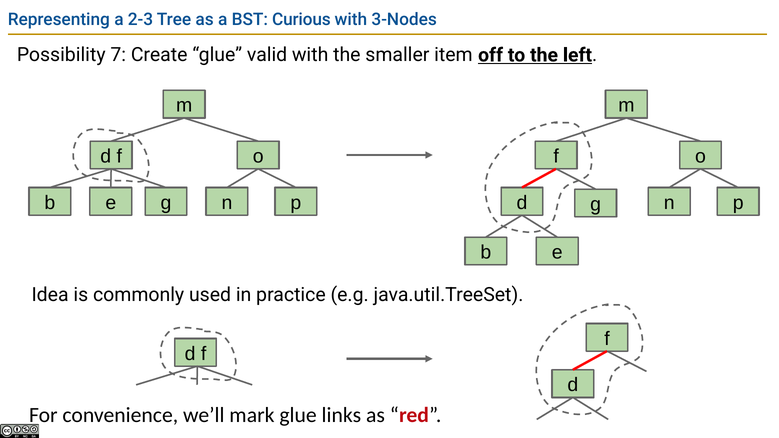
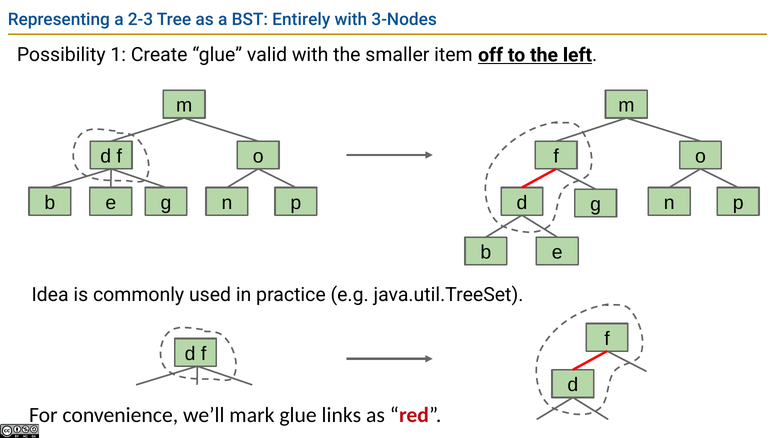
Curious: Curious -> Entirely
7: 7 -> 1
